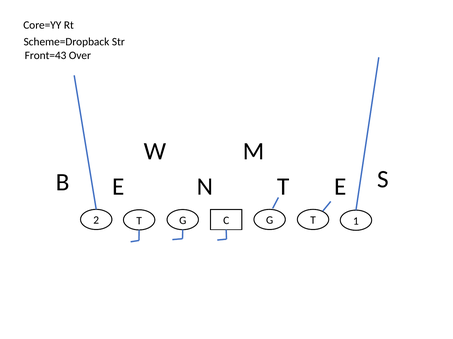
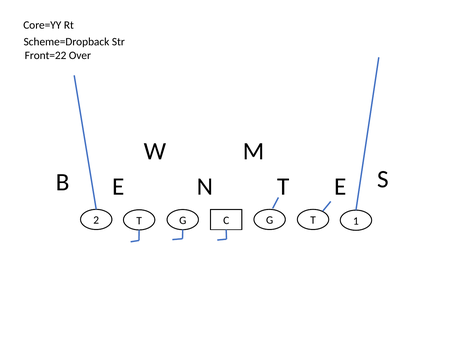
Front=43: Front=43 -> Front=22
